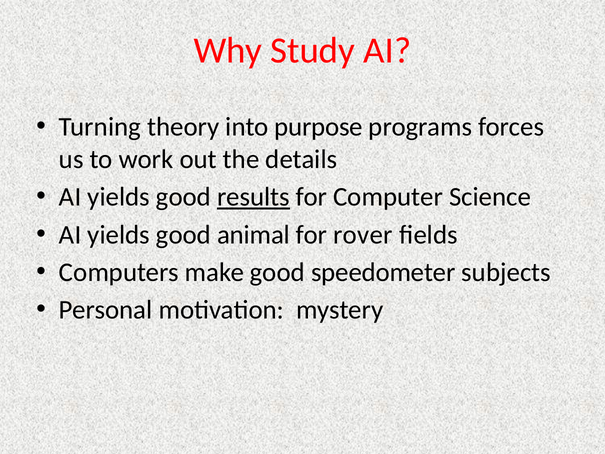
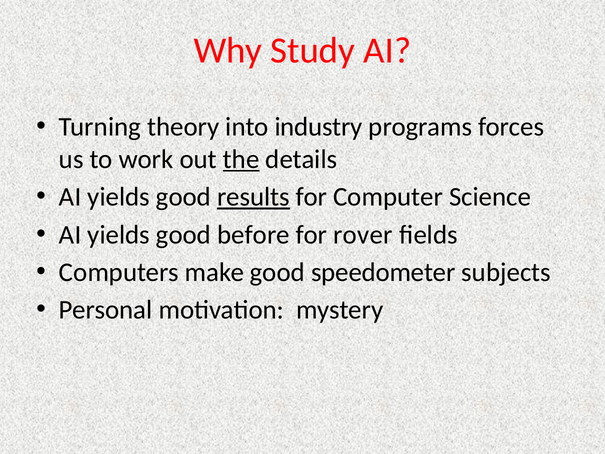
purpose: purpose -> industry
the underline: none -> present
animal: animal -> before
